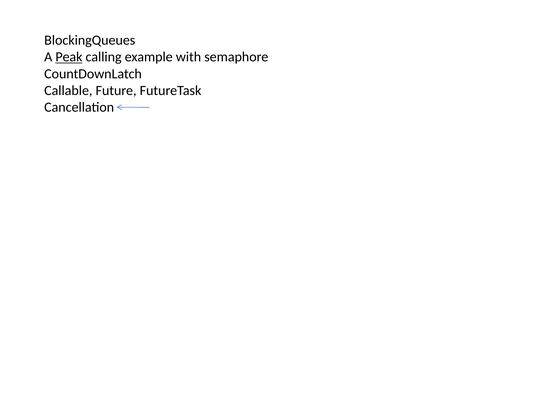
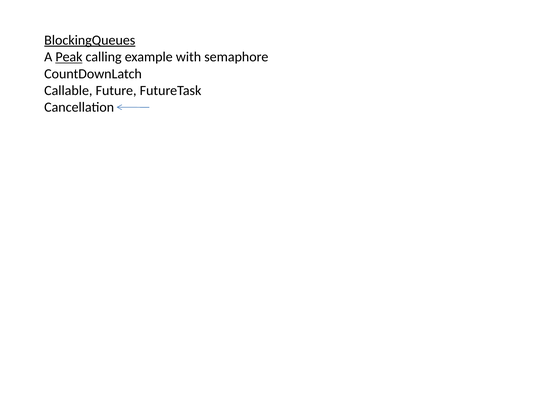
BlockingQueues underline: none -> present
